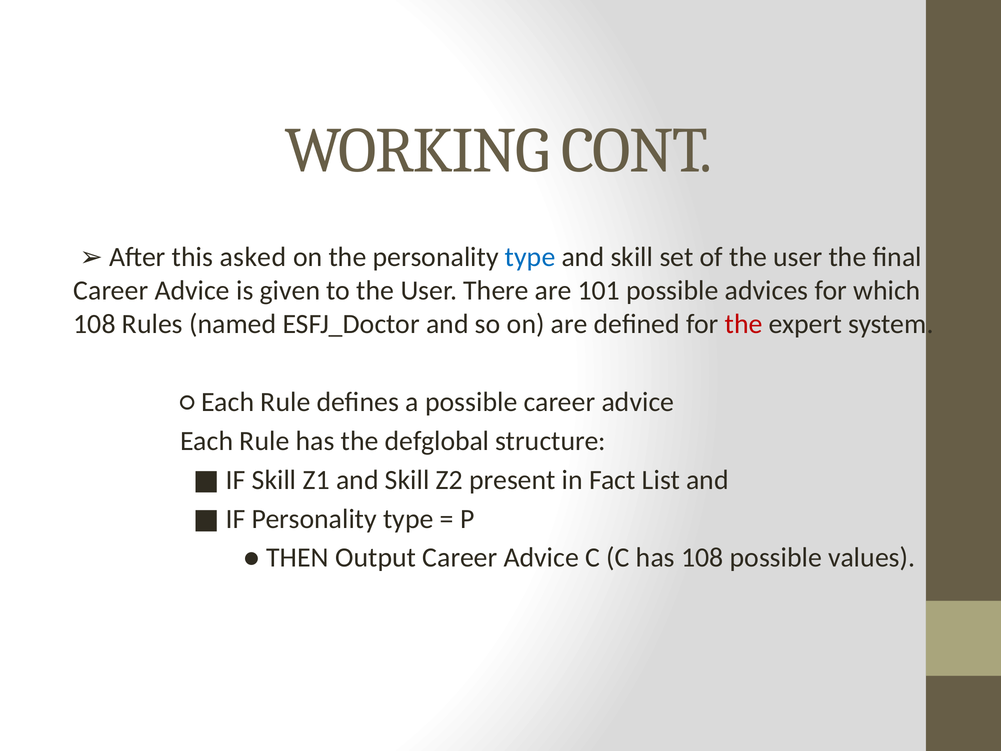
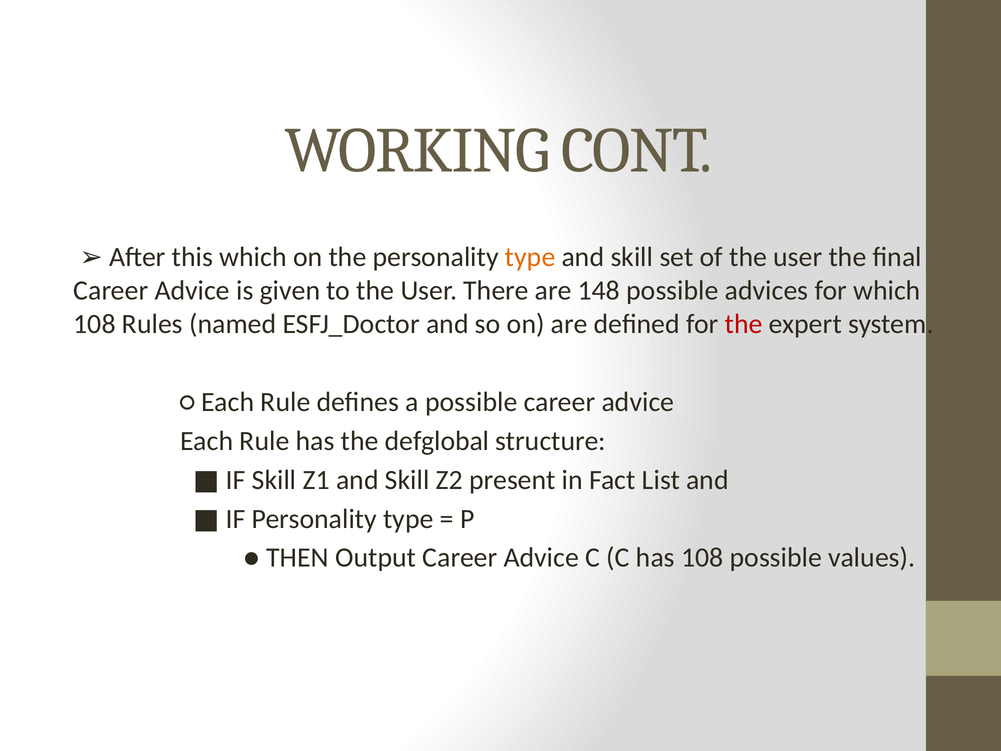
this asked: asked -> which
type at (530, 257) colour: blue -> orange
101: 101 -> 148
